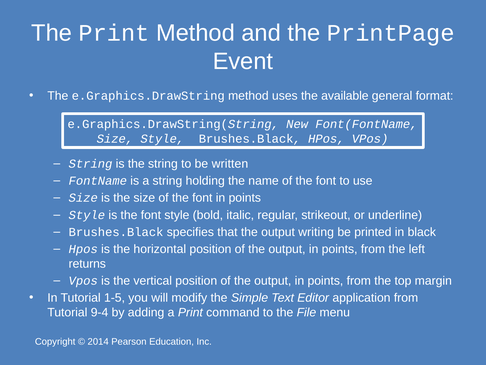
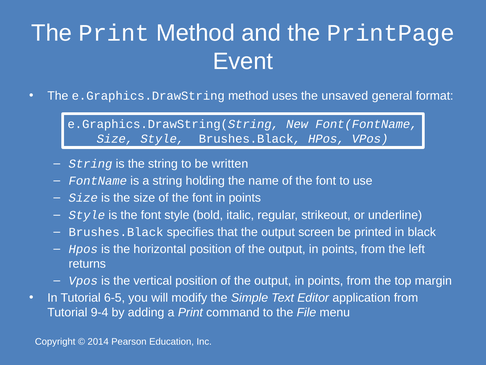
available: available -> unsaved
writing: writing -> screen
1-5: 1-5 -> 6-5
